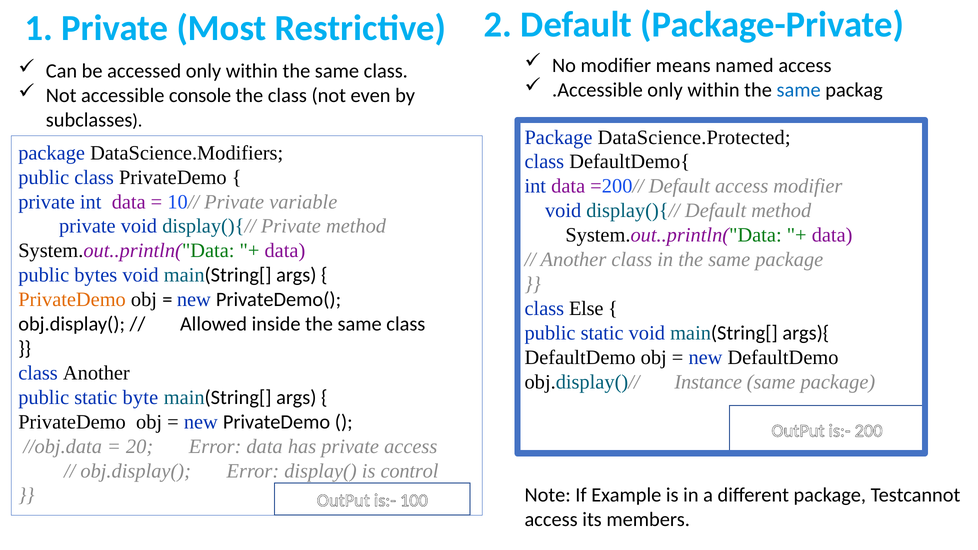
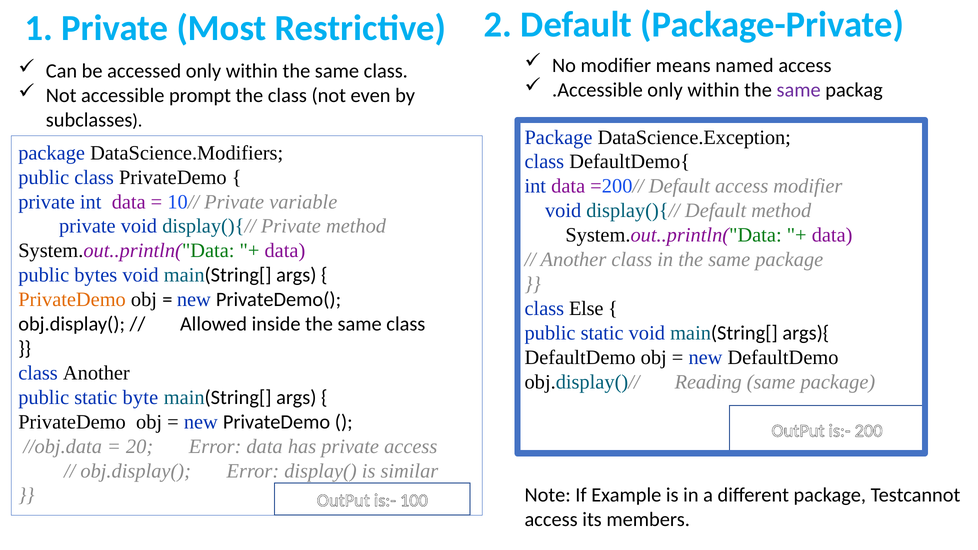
same at (799, 90) colour: blue -> purple
console: console -> prompt
DataScience.Protected: DataScience.Protected -> DataScience.Exception
Instance: Instance -> Reading
control: control -> similar
